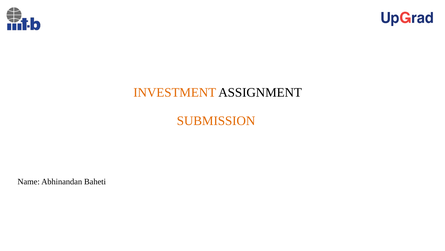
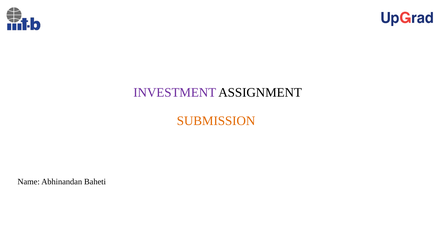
INVESTMENT colour: orange -> purple
